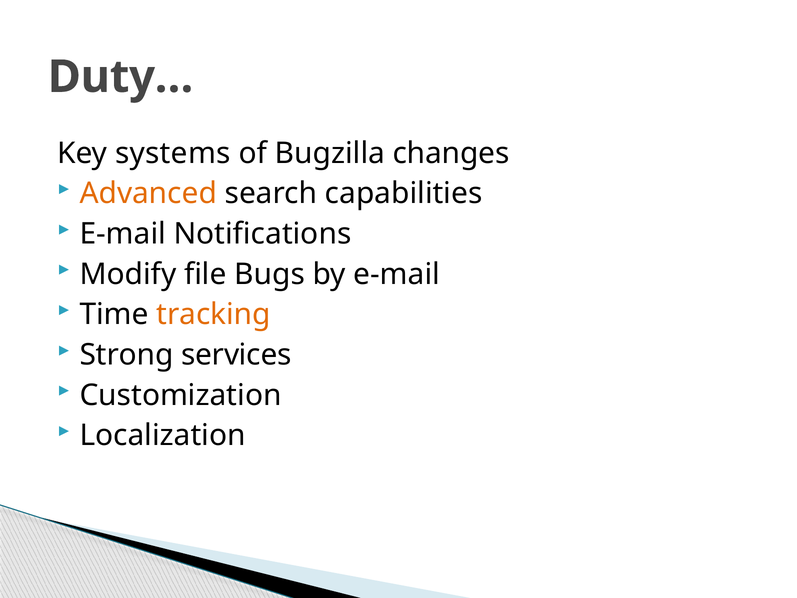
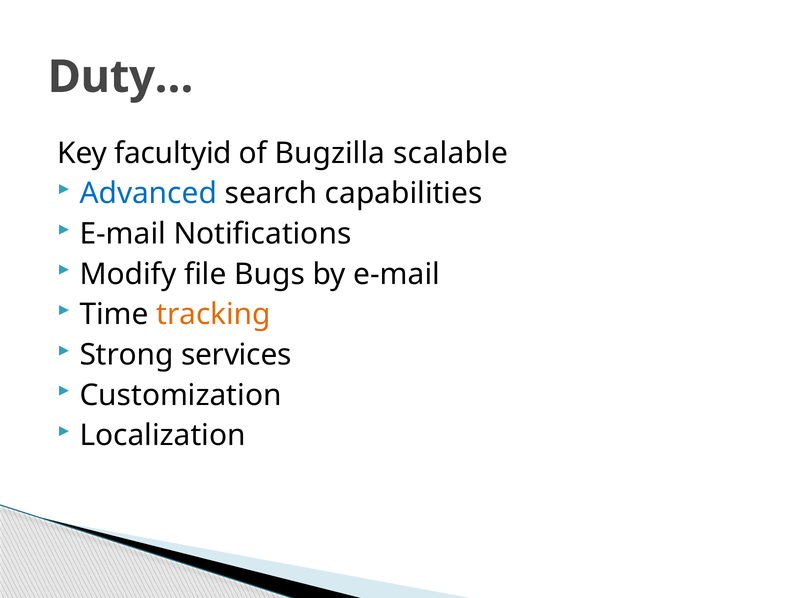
systems: systems -> facultyid
changes: changes -> scalable
Advanced colour: orange -> blue
